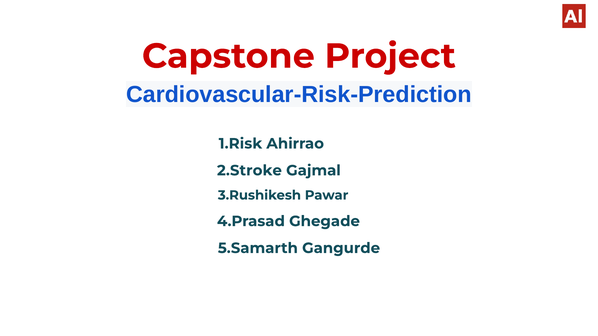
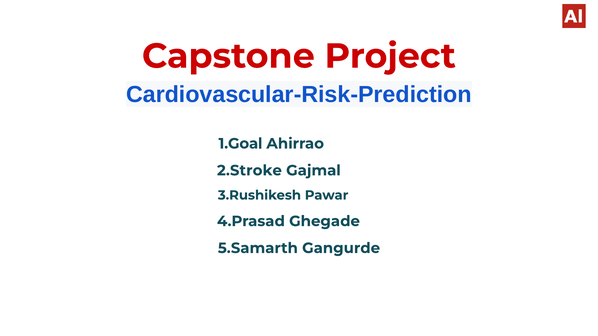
1.Risk: 1.Risk -> 1.Goal
